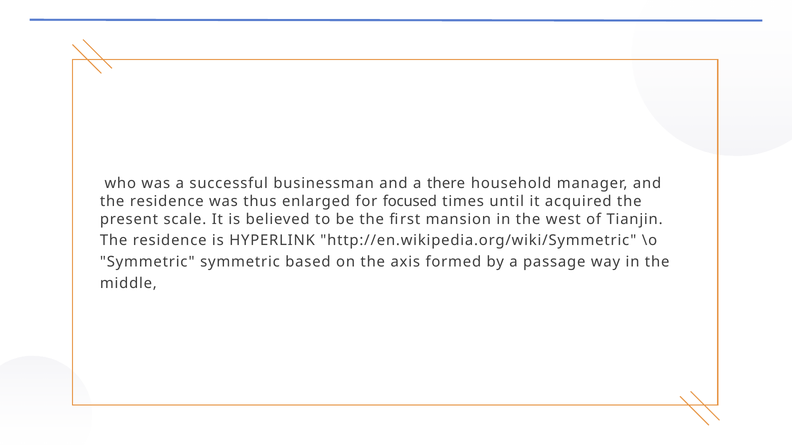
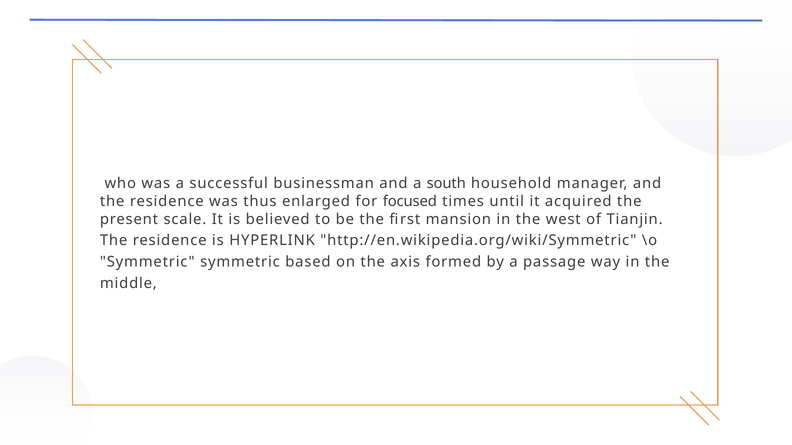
there: there -> south
